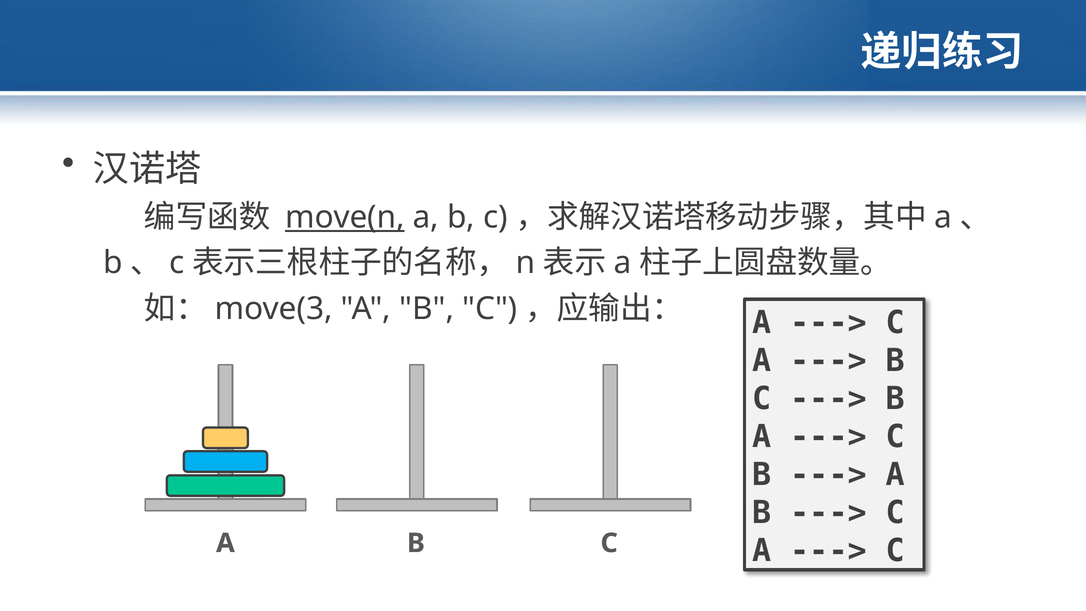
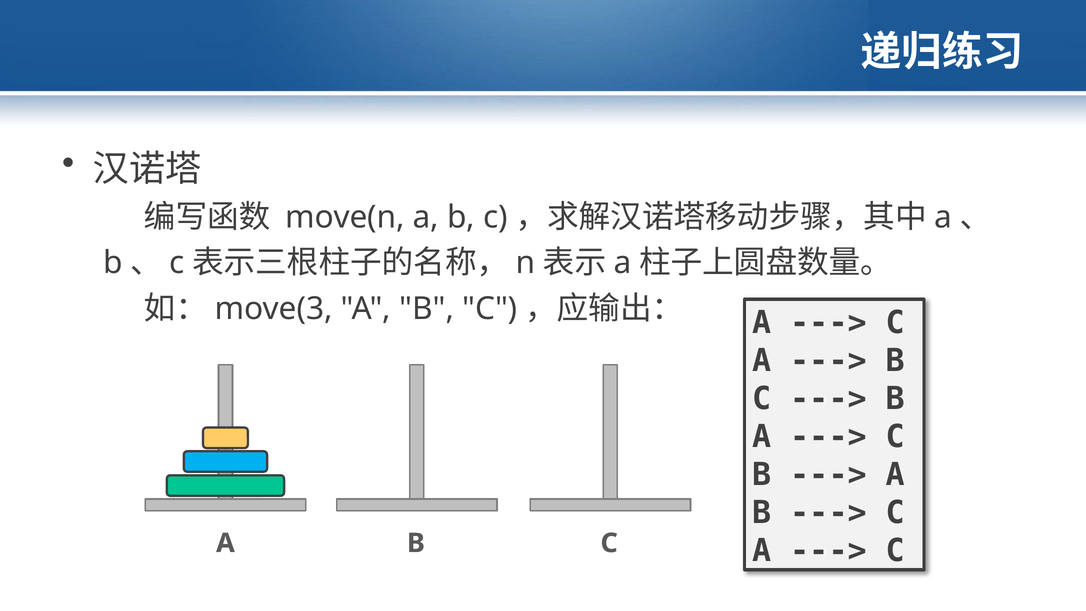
move(n underline: present -> none
